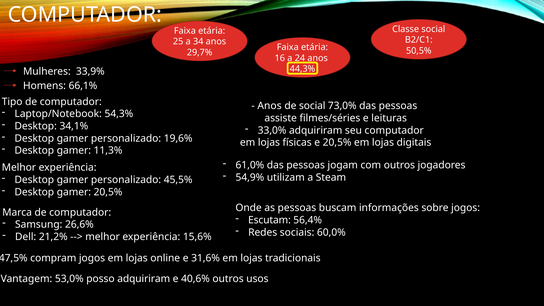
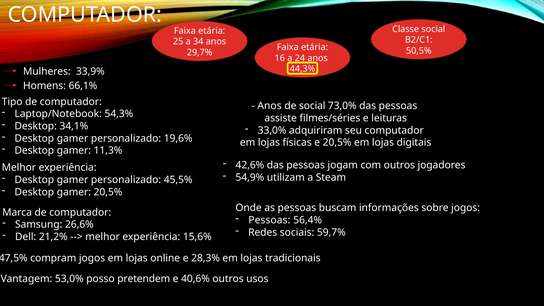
61,0%: 61,0% -> 42,6%
Escutam at (269, 220): Escutam -> Pessoas
60,0%: 60,0% -> 59,7%
31,6%: 31,6% -> 28,3%
posso adquiriram: adquiriram -> pretendem
